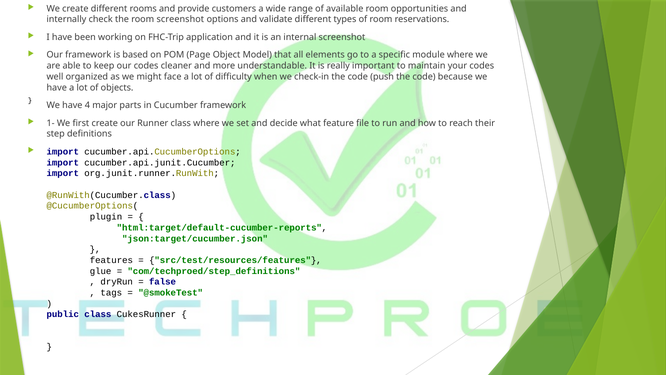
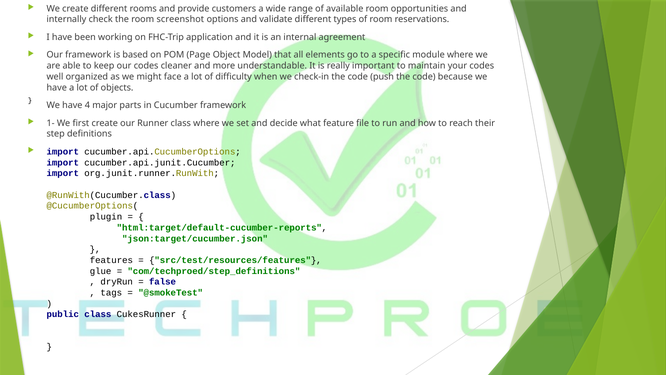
internal screenshot: screenshot -> agreement
